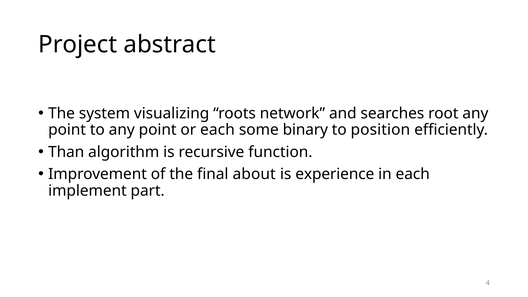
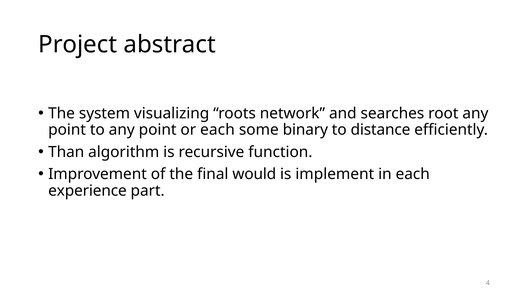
position: position -> distance
about: about -> would
experience: experience -> implement
implement: implement -> experience
